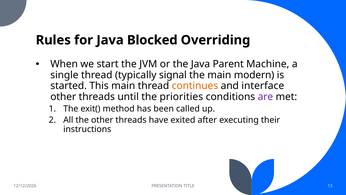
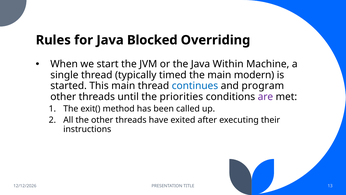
Parent: Parent -> Within
signal: signal -> timed
continues colour: orange -> blue
interface: interface -> program
